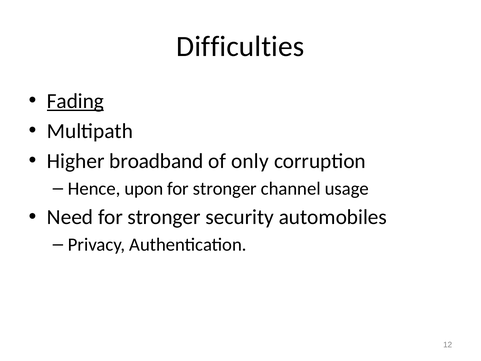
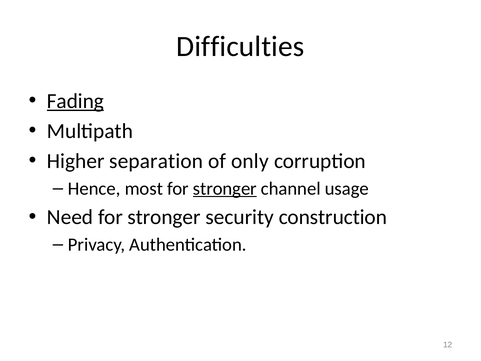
broadband: broadband -> separation
upon: upon -> most
stronger at (225, 188) underline: none -> present
automobiles: automobiles -> construction
